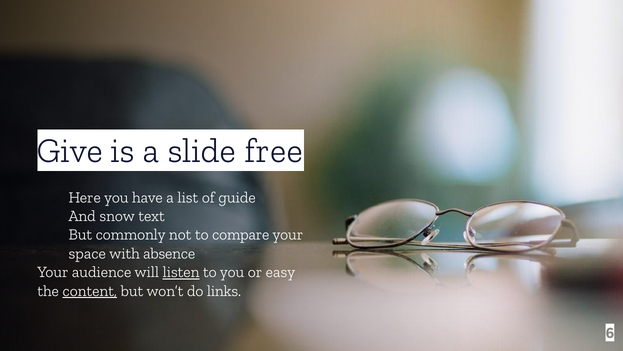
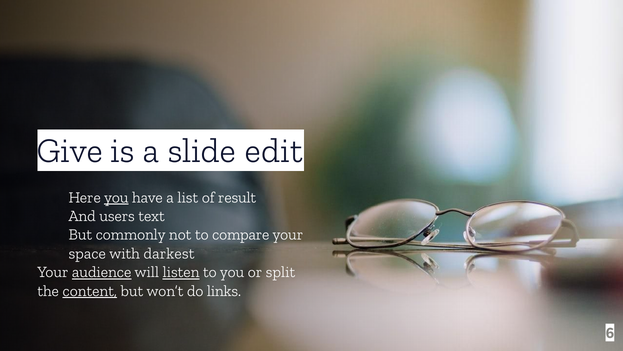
free: free -> edit
you at (116, 197) underline: none -> present
guide: guide -> result
snow: snow -> users
absence: absence -> darkest
audience underline: none -> present
easy: easy -> split
